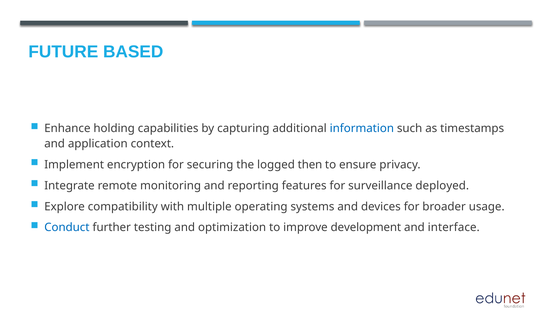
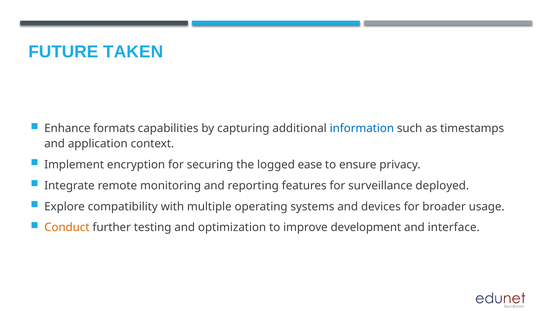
BASED: BASED -> TAKEN
holding: holding -> formats
then: then -> ease
Conduct colour: blue -> orange
